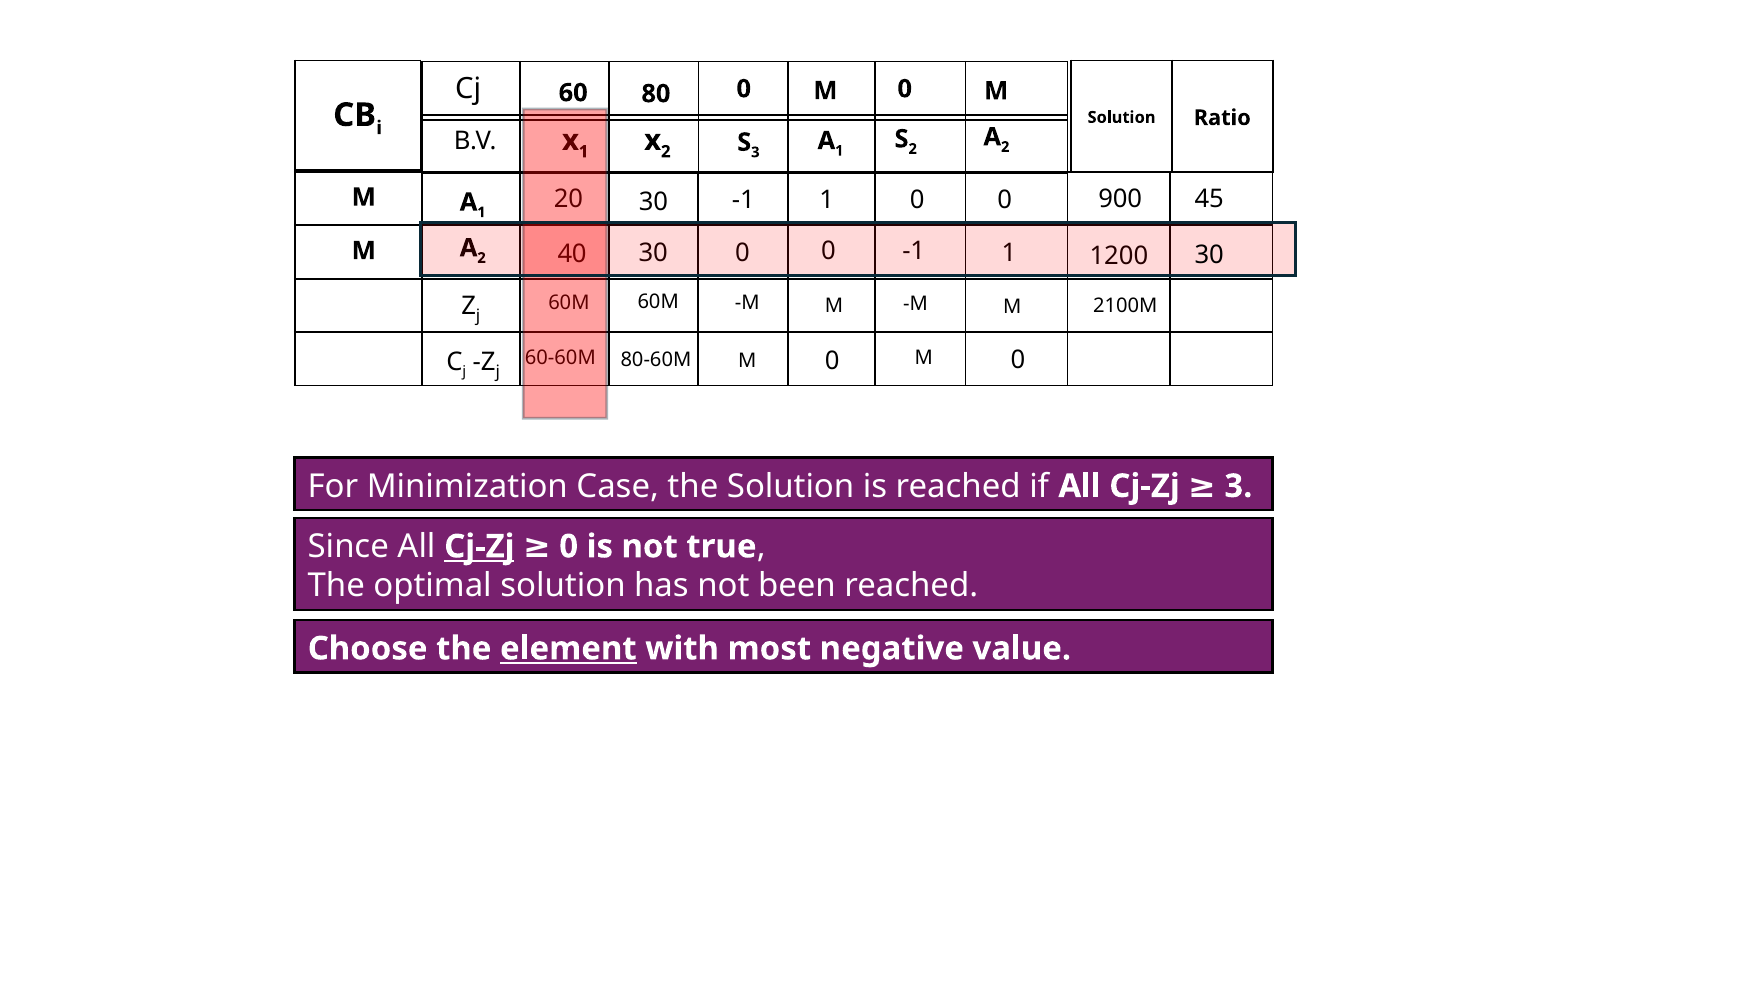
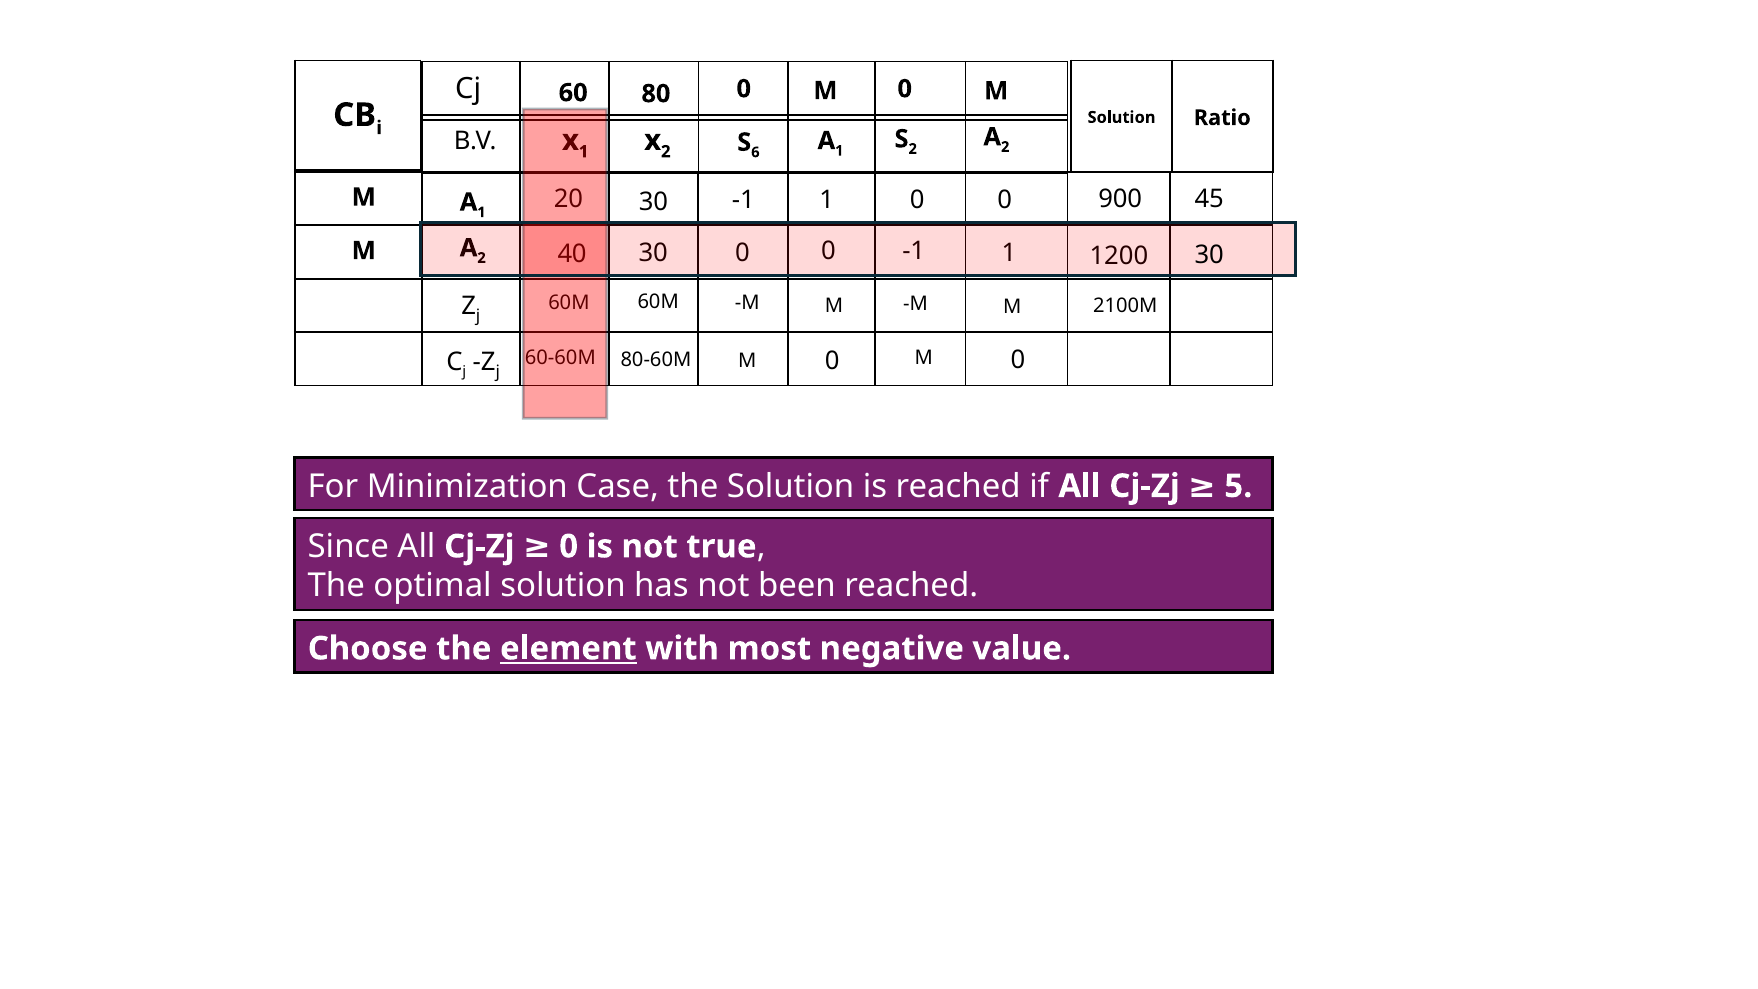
3 at (755, 152): 3 -> 6
Cj-Zj 3: 3 -> 5
Cj-Zj at (479, 546) underline: present -> none
